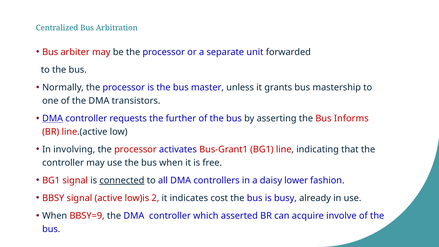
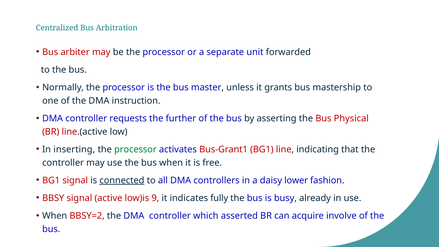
transistors: transistors -> instruction
DMA at (53, 119) underline: present -> none
Informs: Informs -> Physical
involving: involving -> inserting
processor at (135, 149) colour: red -> green
2: 2 -> 9
cost: cost -> fully
BBSY=9: BBSY=9 -> BBSY=2
